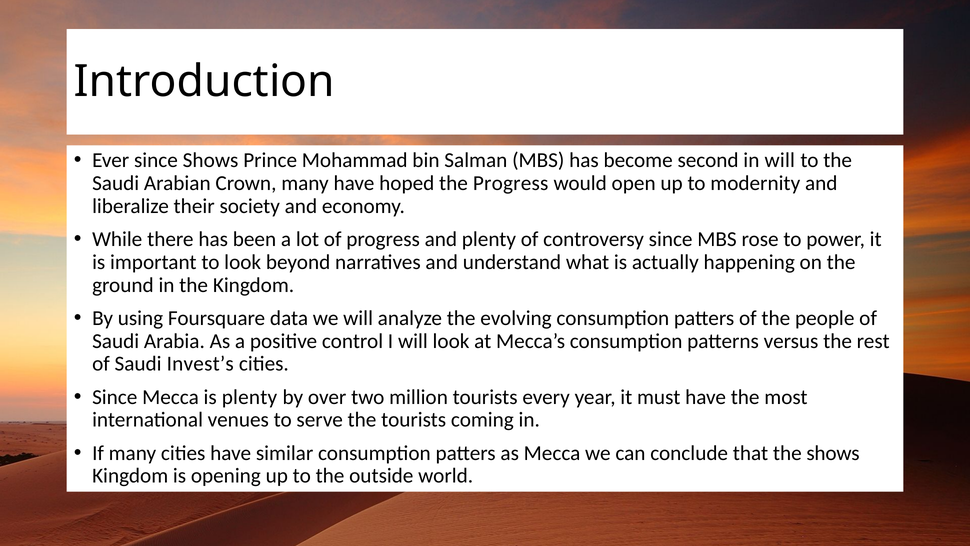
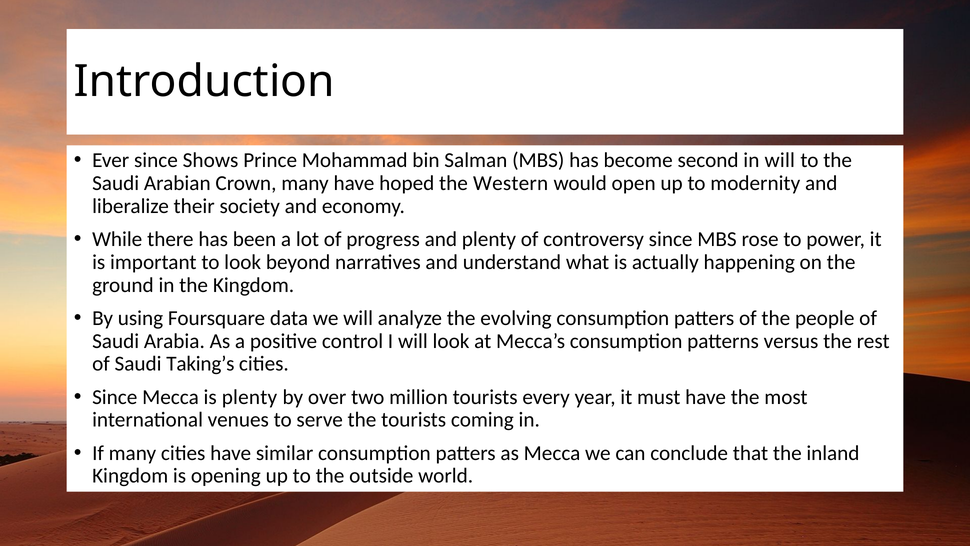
the Progress: Progress -> Western
Invest’s: Invest’s -> Taking’s
the shows: shows -> inland
